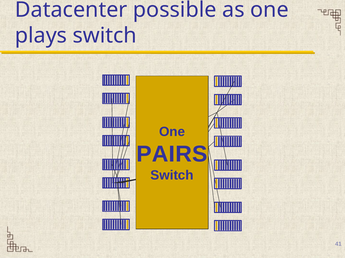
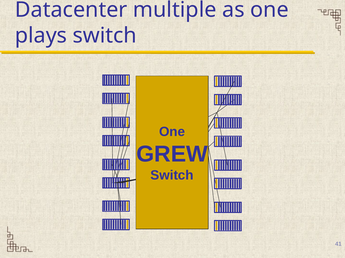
possible: possible -> multiple
PAIRS: PAIRS -> GREW
